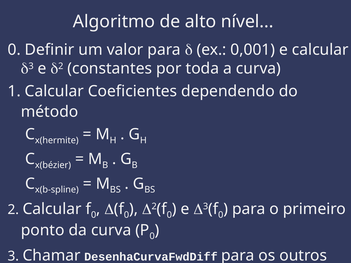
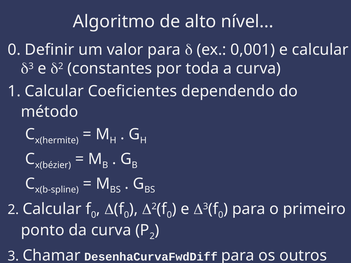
0 at (152, 236): 0 -> 2
